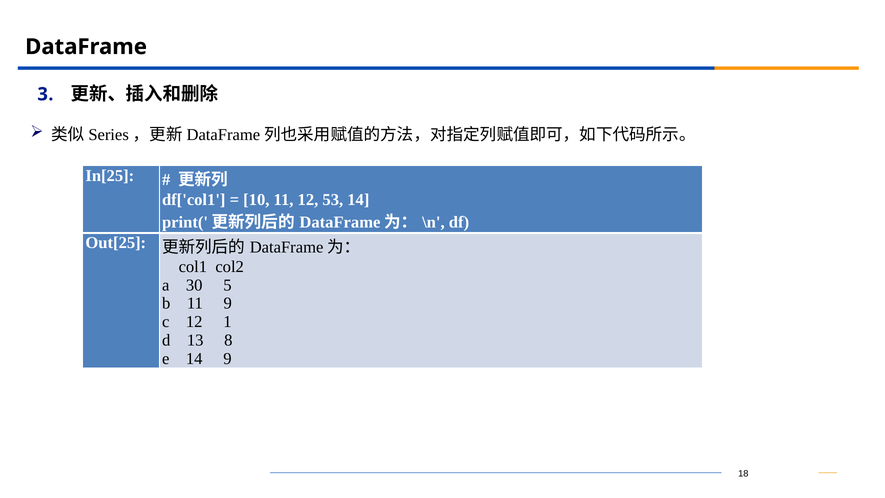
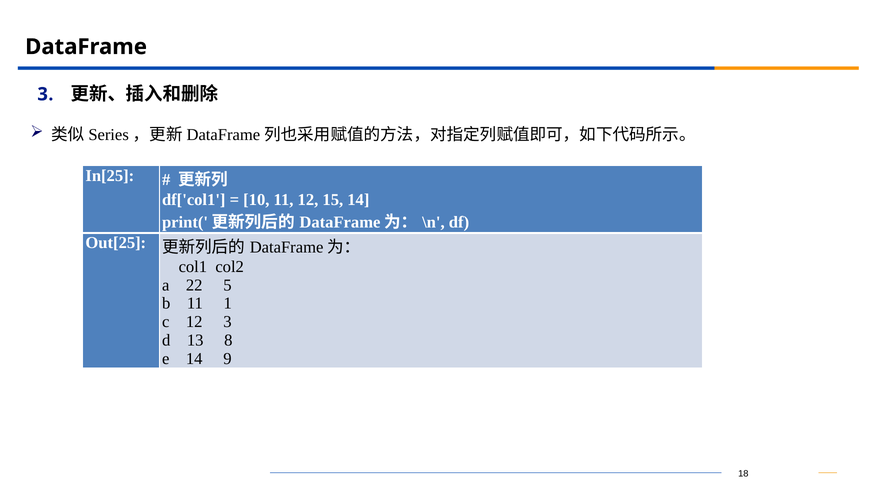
53: 53 -> 15
30: 30 -> 22
11 9: 9 -> 1
12 1: 1 -> 3
